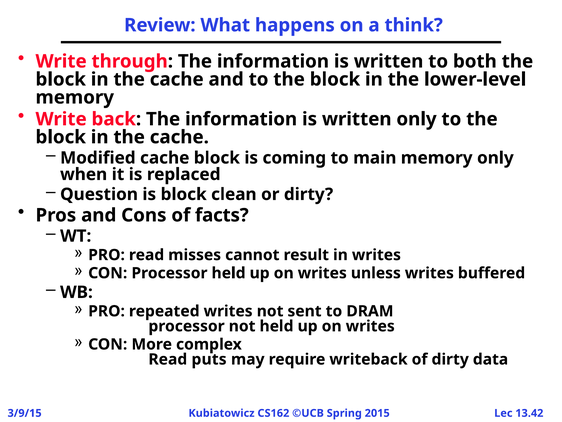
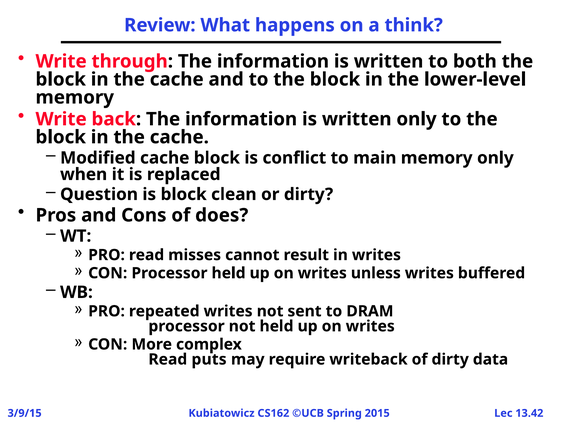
coming: coming -> conflict
facts: facts -> does
